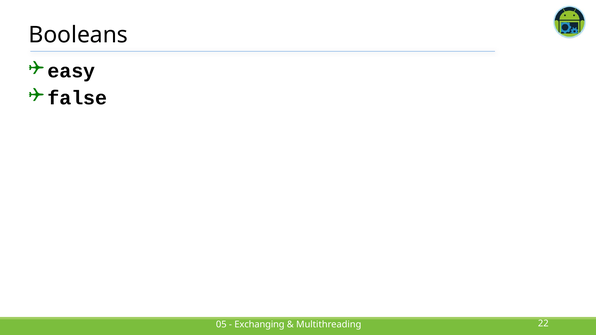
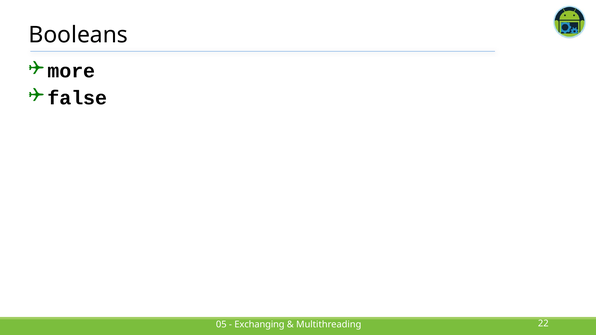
easy: easy -> more
